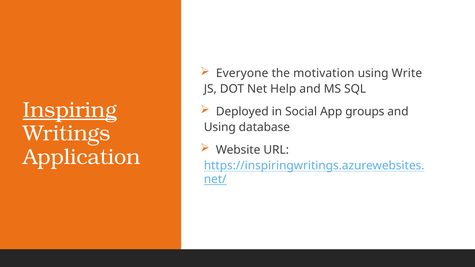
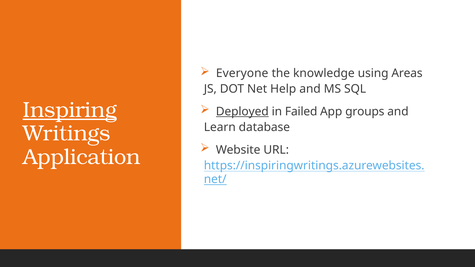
motivation: motivation -> knowledge
Write: Write -> Areas
Deployed underline: none -> present
Social: Social -> Failed
Using at (220, 127): Using -> Learn
